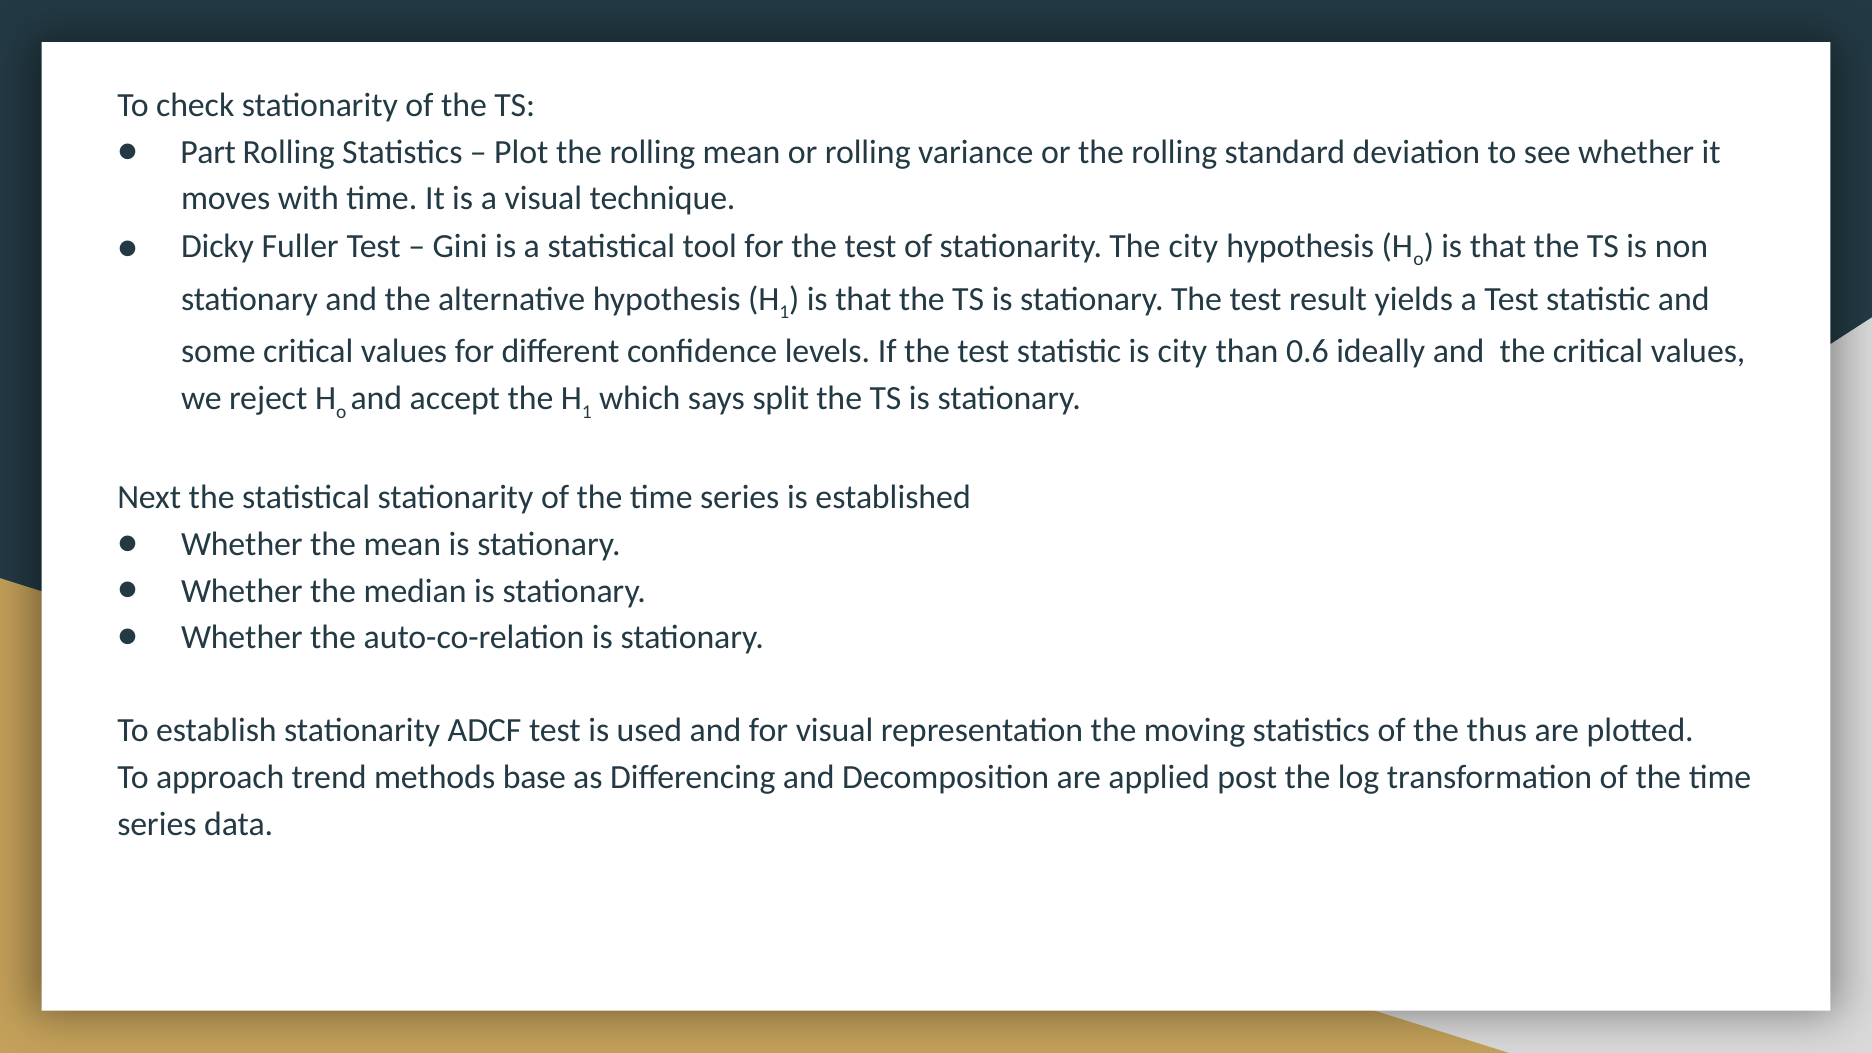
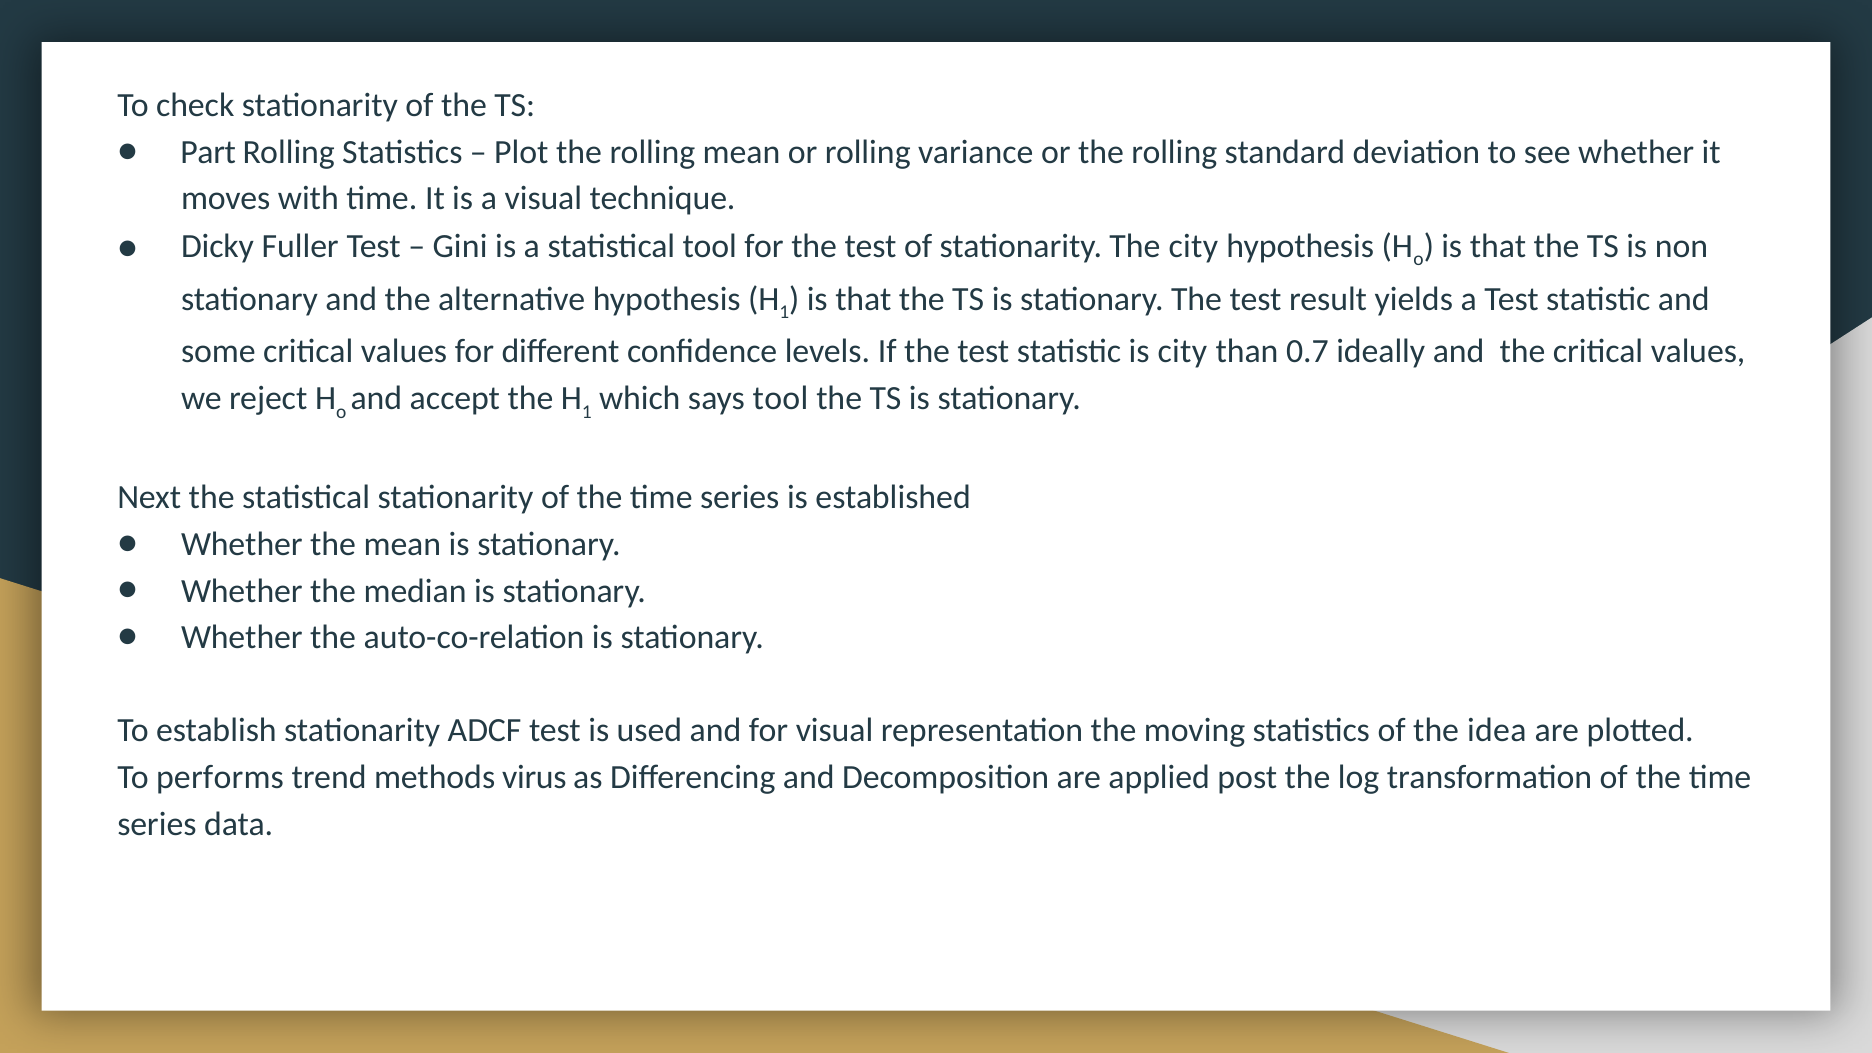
0.6: 0.6 -> 0.7
says split: split -> tool
thus: thus -> idea
approach: approach -> performs
base: base -> virus
